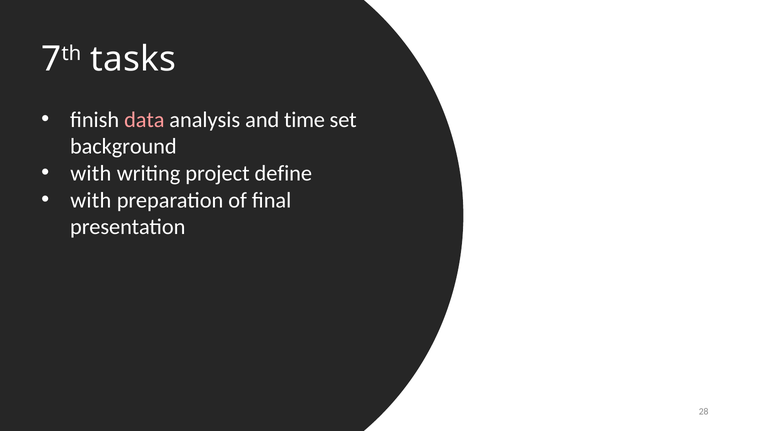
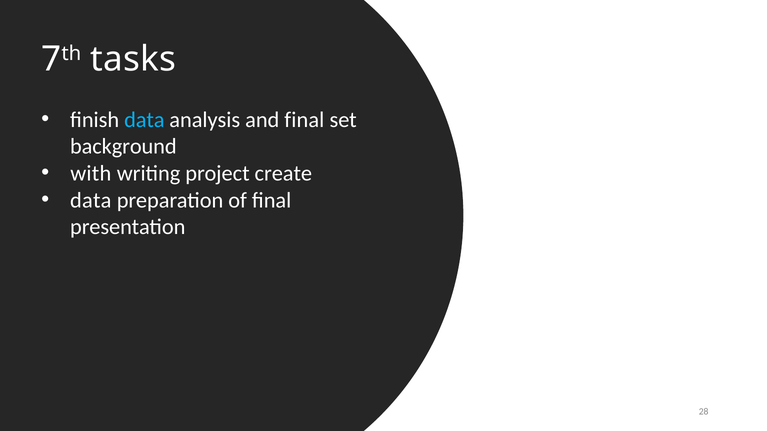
data at (144, 120) colour: pink -> light blue
and time: time -> final
define: define -> create
with at (91, 200): with -> data
